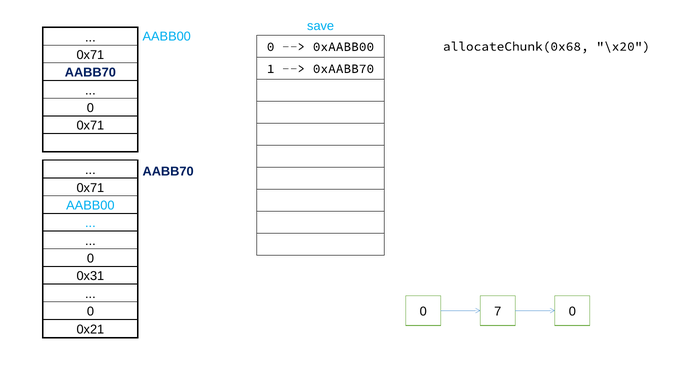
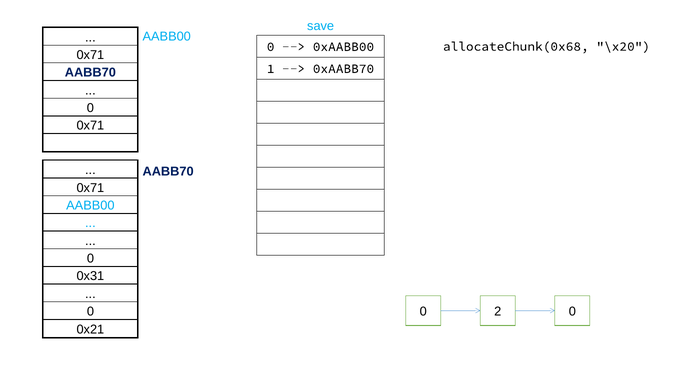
7: 7 -> 2
